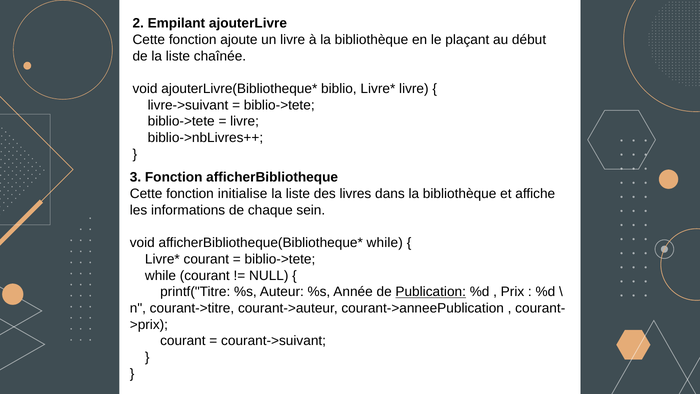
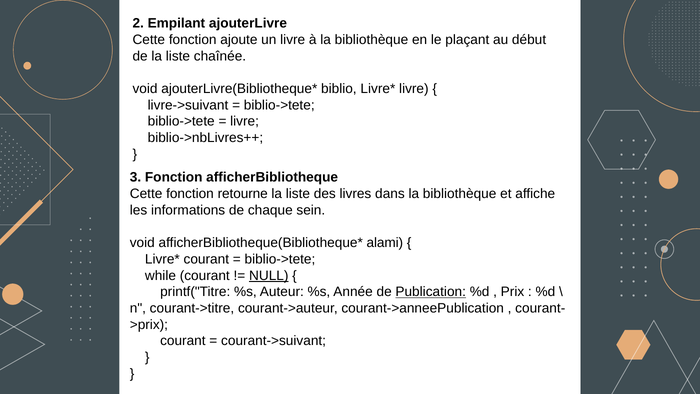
initialise: initialise -> retourne
while at (385, 243): while -> alami
NULL underline: none -> present
